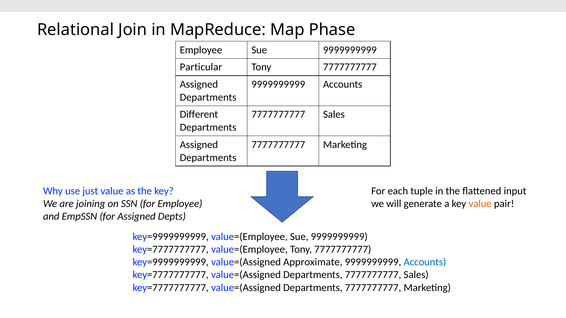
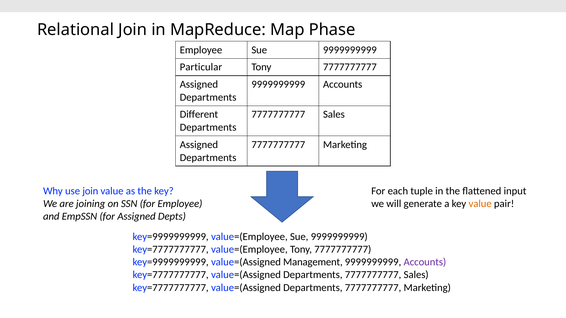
use just: just -> join
Approximate: Approximate -> Management
Accounts at (425, 262) colour: blue -> purple
